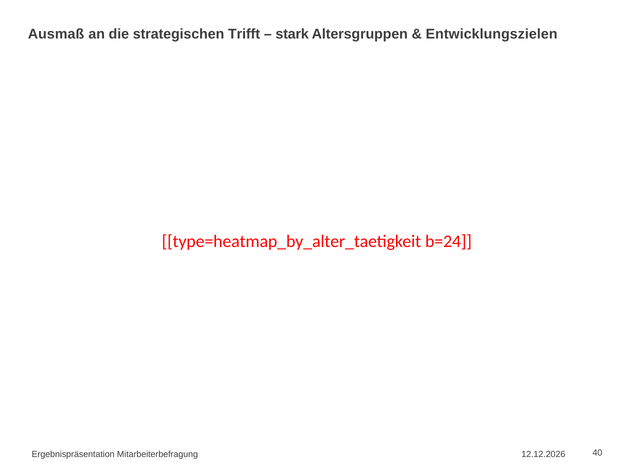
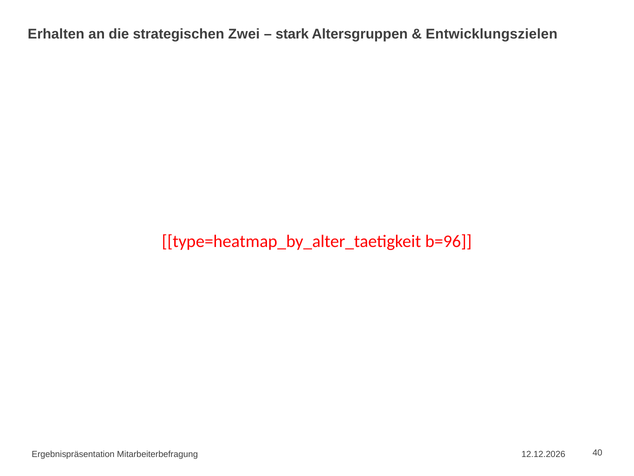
Ausmaß: Ausmaß -> Erhalten
Trifft: Trifft -> Zwei
b=24: b=24 -> b=96
